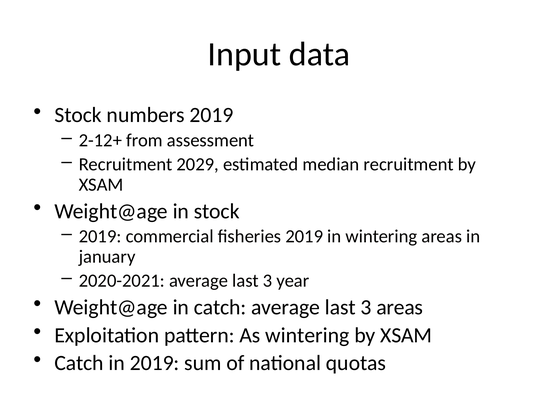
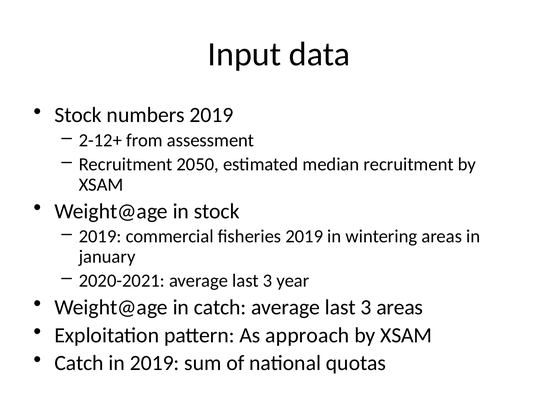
2029: 2029 -> 2050
As wintering: wintering -> approach
